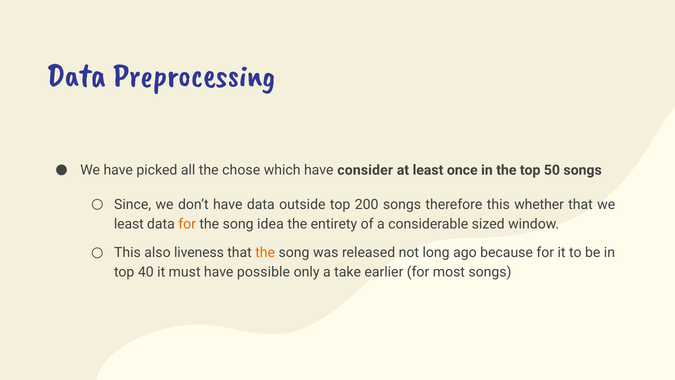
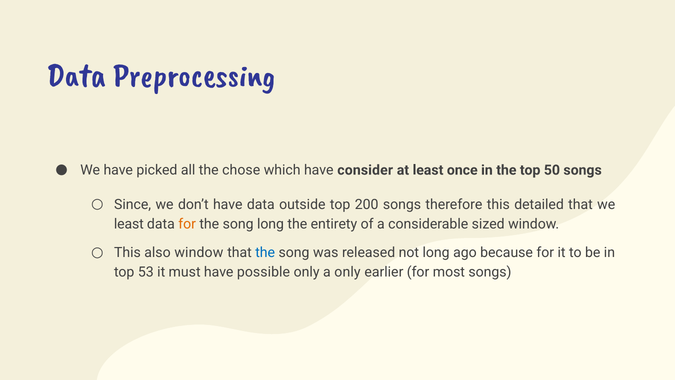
whether: whether -> detailed
song idea: idea -> long
also liveness: liveness -> window
the at (265, 252) colour: orange -> blue
40: 40 -> 53
a take: take -> only
